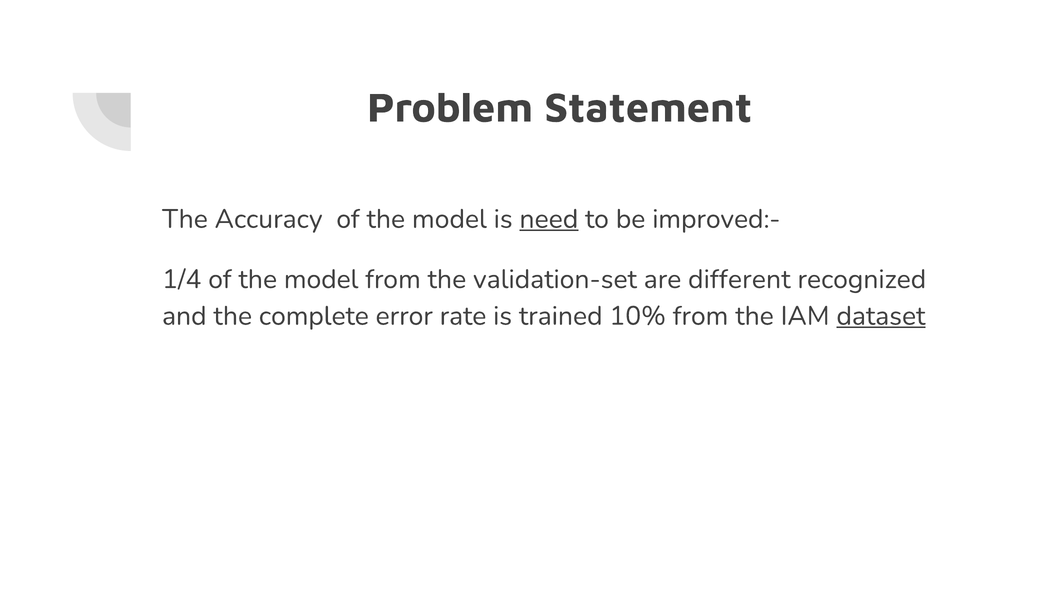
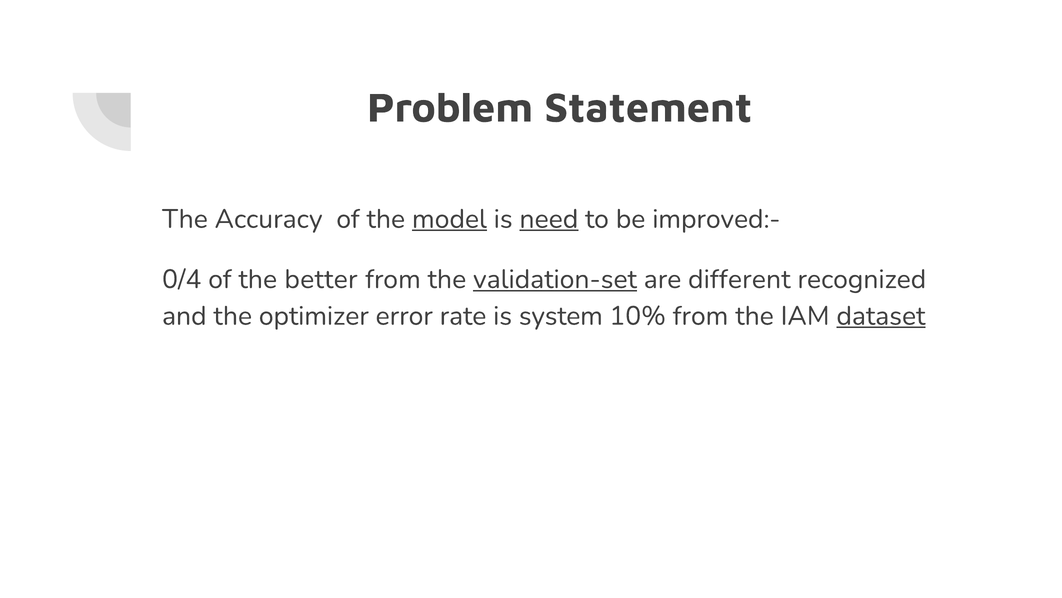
model at (449, 219) underline: none -> present
1/4: 1/4 -> 0/4
model at (321, 279): model -> better
validation-set underline: none -> present
complete: complete -> optimizer
trained: trained -> system
